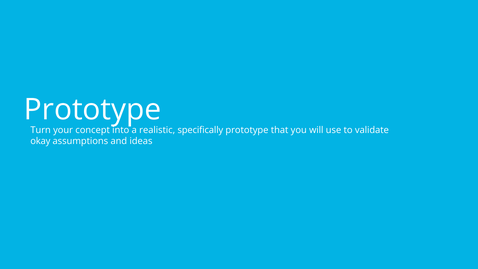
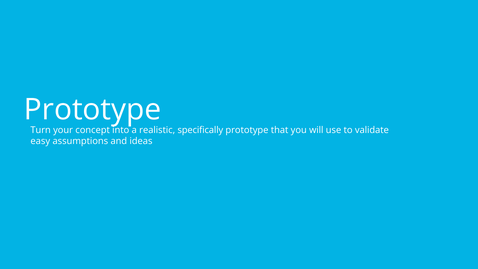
okay: okay -> easy
